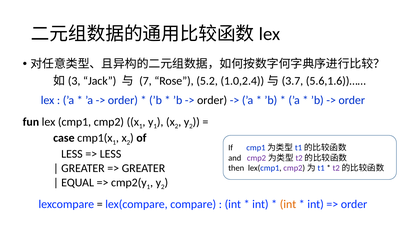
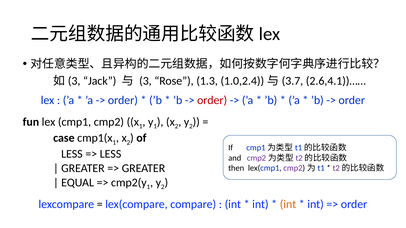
7: 7 -> 3
5.2: 5.2 -> 1.3
5.6,1.6))……: 5.6,1.6))…… -> 2.6,4.1))……
order at (212, 100) colour: black -> red
